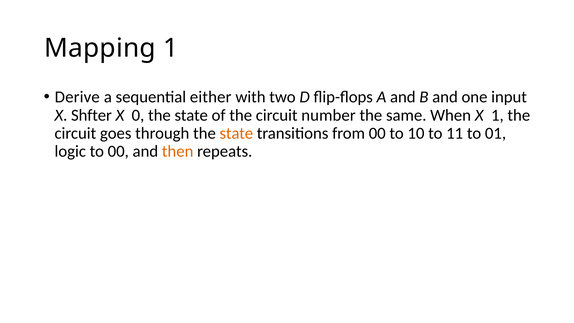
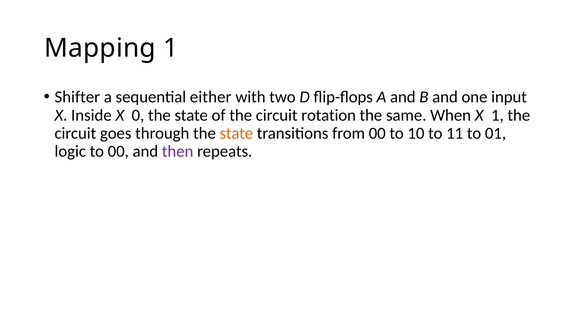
Derive: Derive -> Shifter
Shfter: Shfter -> Inside
number: number -> rotation
then colour: orange -> purple
